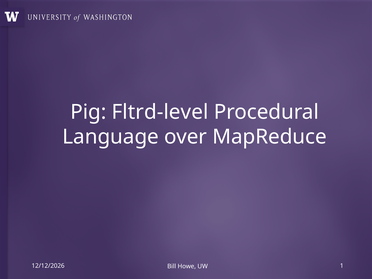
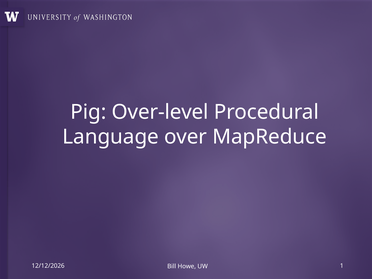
Fltrd-level: Fltrd-level -> Over-level
